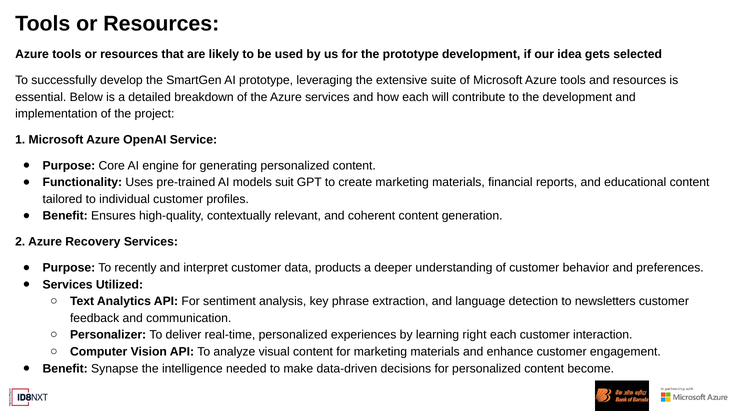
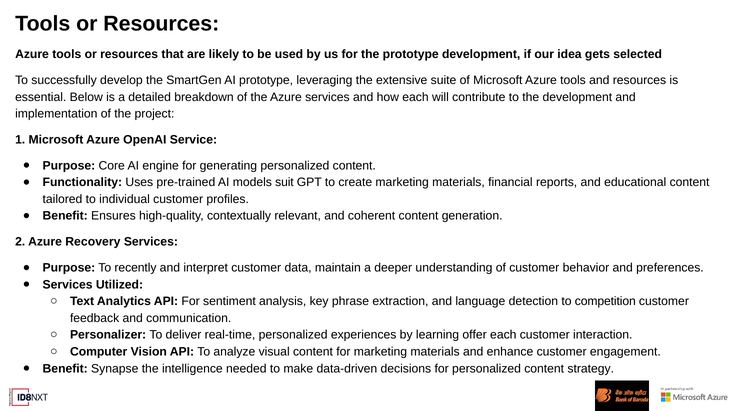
products: products -> maintain
newsletters: newsletters -> competition
right: right -> offer
become: become -> strategy
